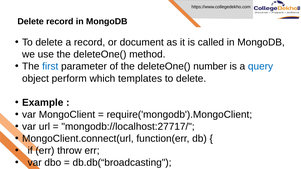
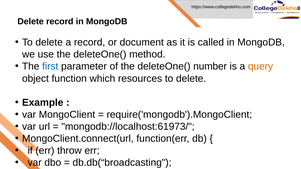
query colour: blue -> orange
perform: perform -> function
templates: templates -> resources
mongodb://localhost:27717/: mongodb://localhost:27717/ -> mongodb://localhost:61973/
